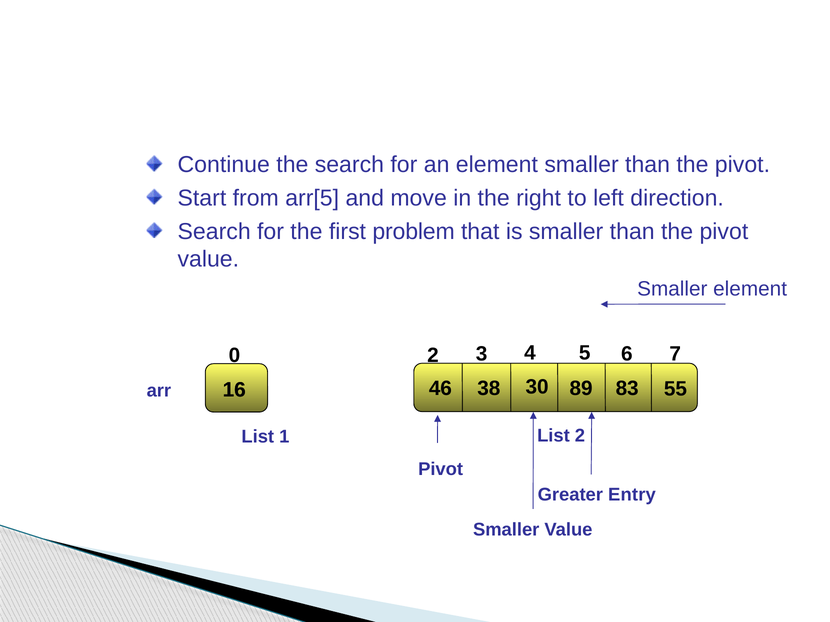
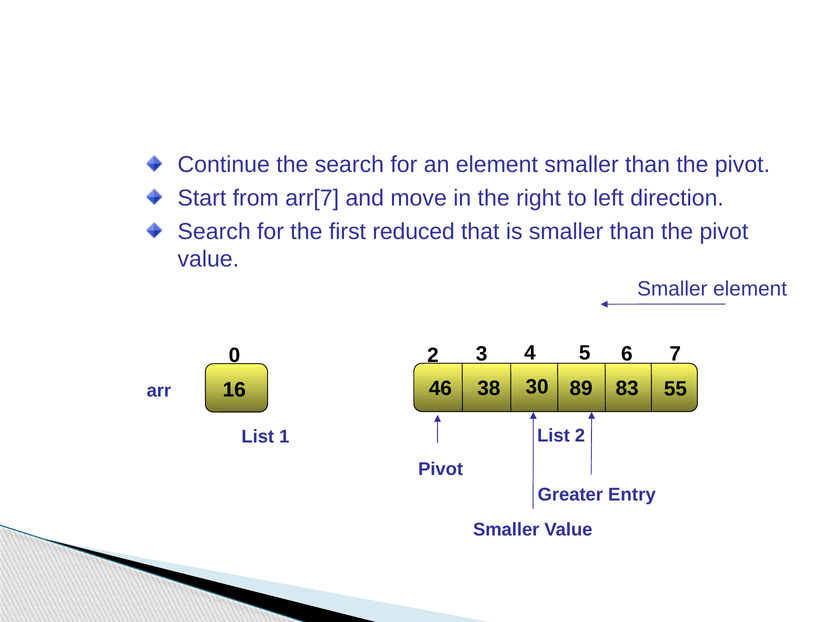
arr[5: arr[5 -> arr[7
problem: problem -> reduced
